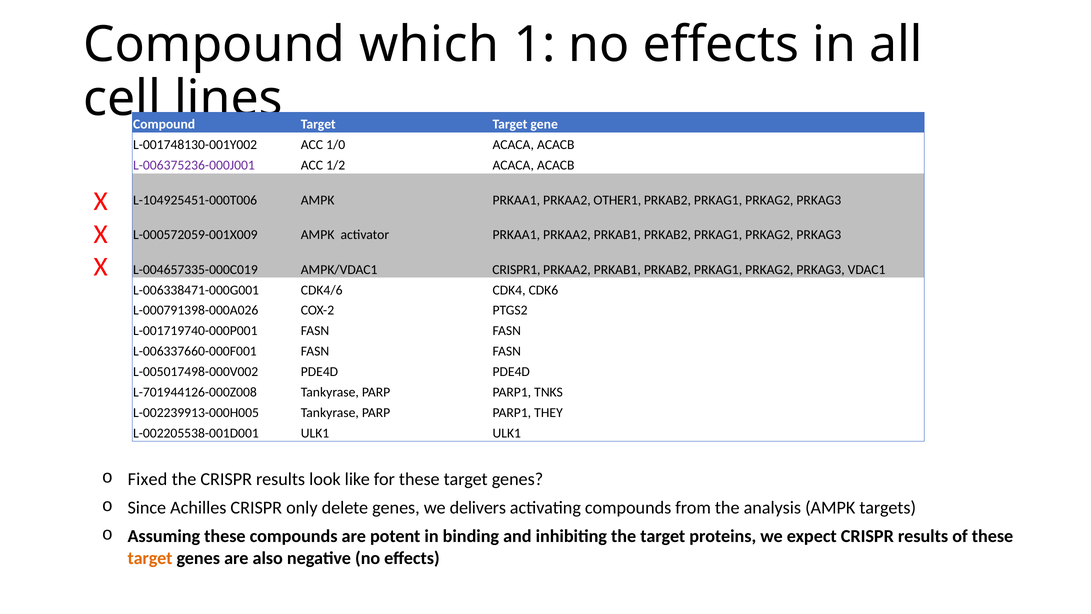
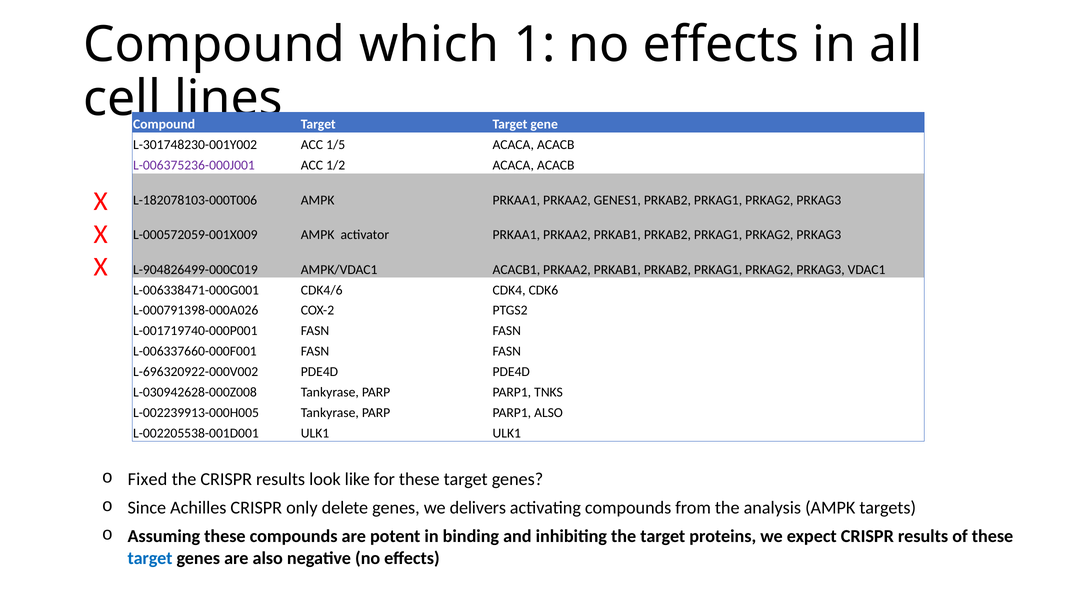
L-001748130-001Y002: L-001748130-001Y002 -> L-301748230-001Y002
1/0: 1/0 -> 1/5
L-104925451-000T006: L-104925451-000T006 -> L-182078103-000T006
OTHER1: OTHER1 -> GENES1
L-004657335-000C019: L-004657335-000C019 -> L-904826499-000C019
CRISPR1: CRISPR1 -> ACACB1
L-005017498-000V002: L-005017498-000V002 -> L-696320922-000V002
L-701944126-000Z008: L-701944126-000Z008 -> L-030942628-000Z008
PARP1 THEY: THEY -> ALSO
target at (150, 558) colour: orange -> blue
